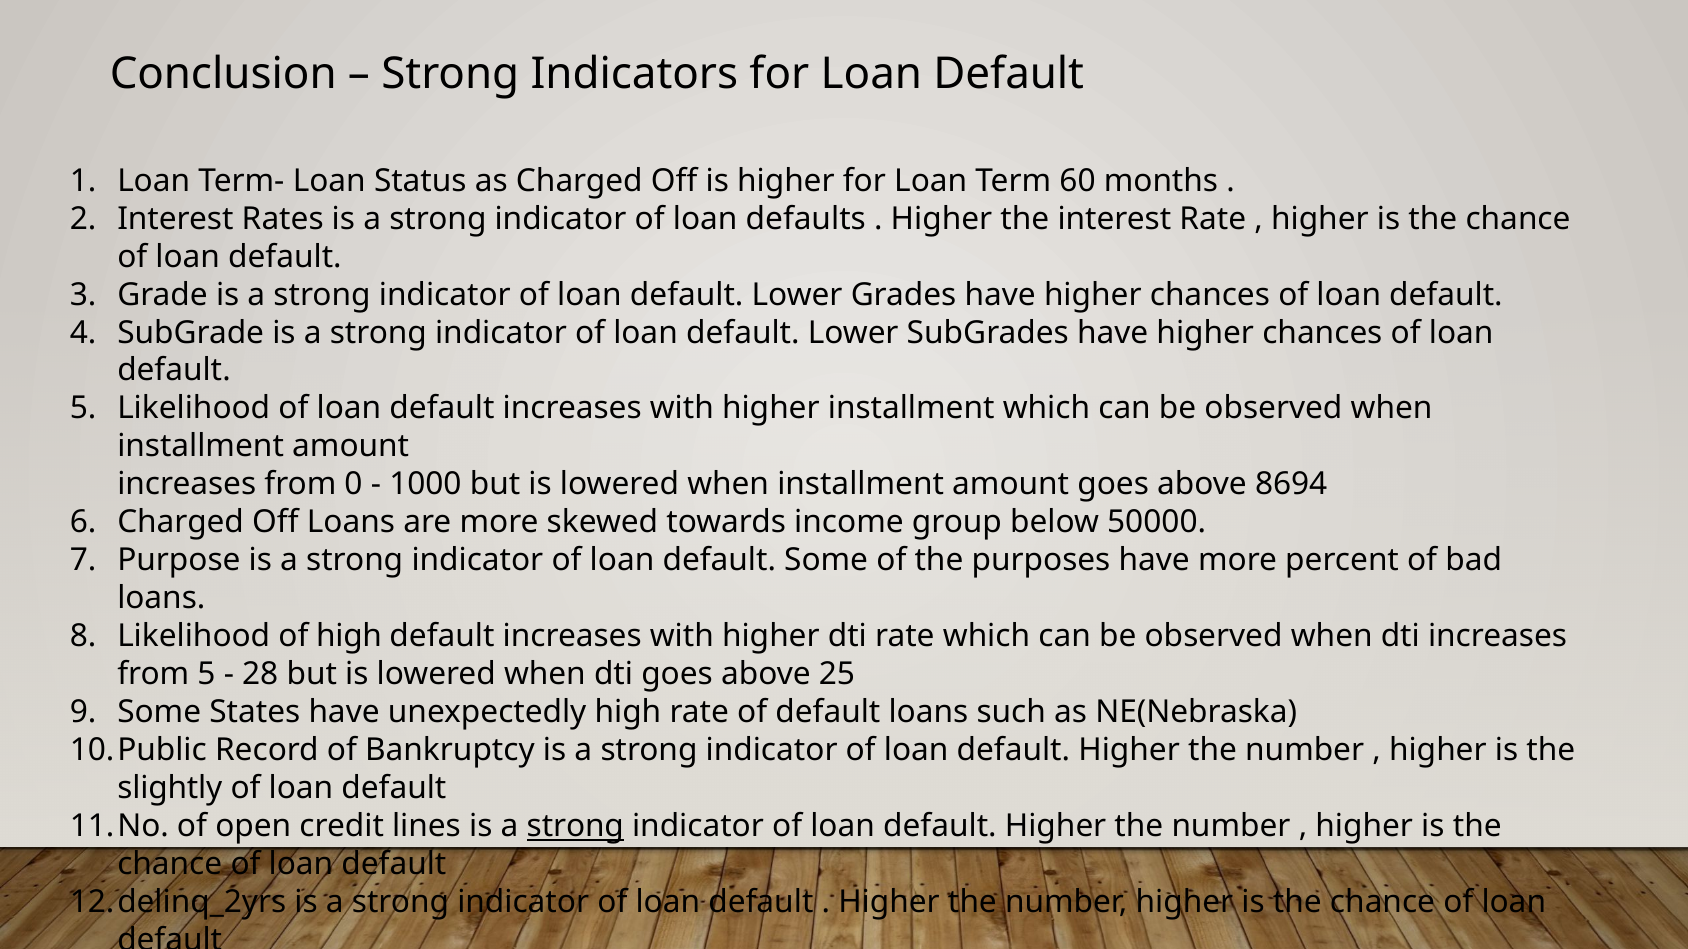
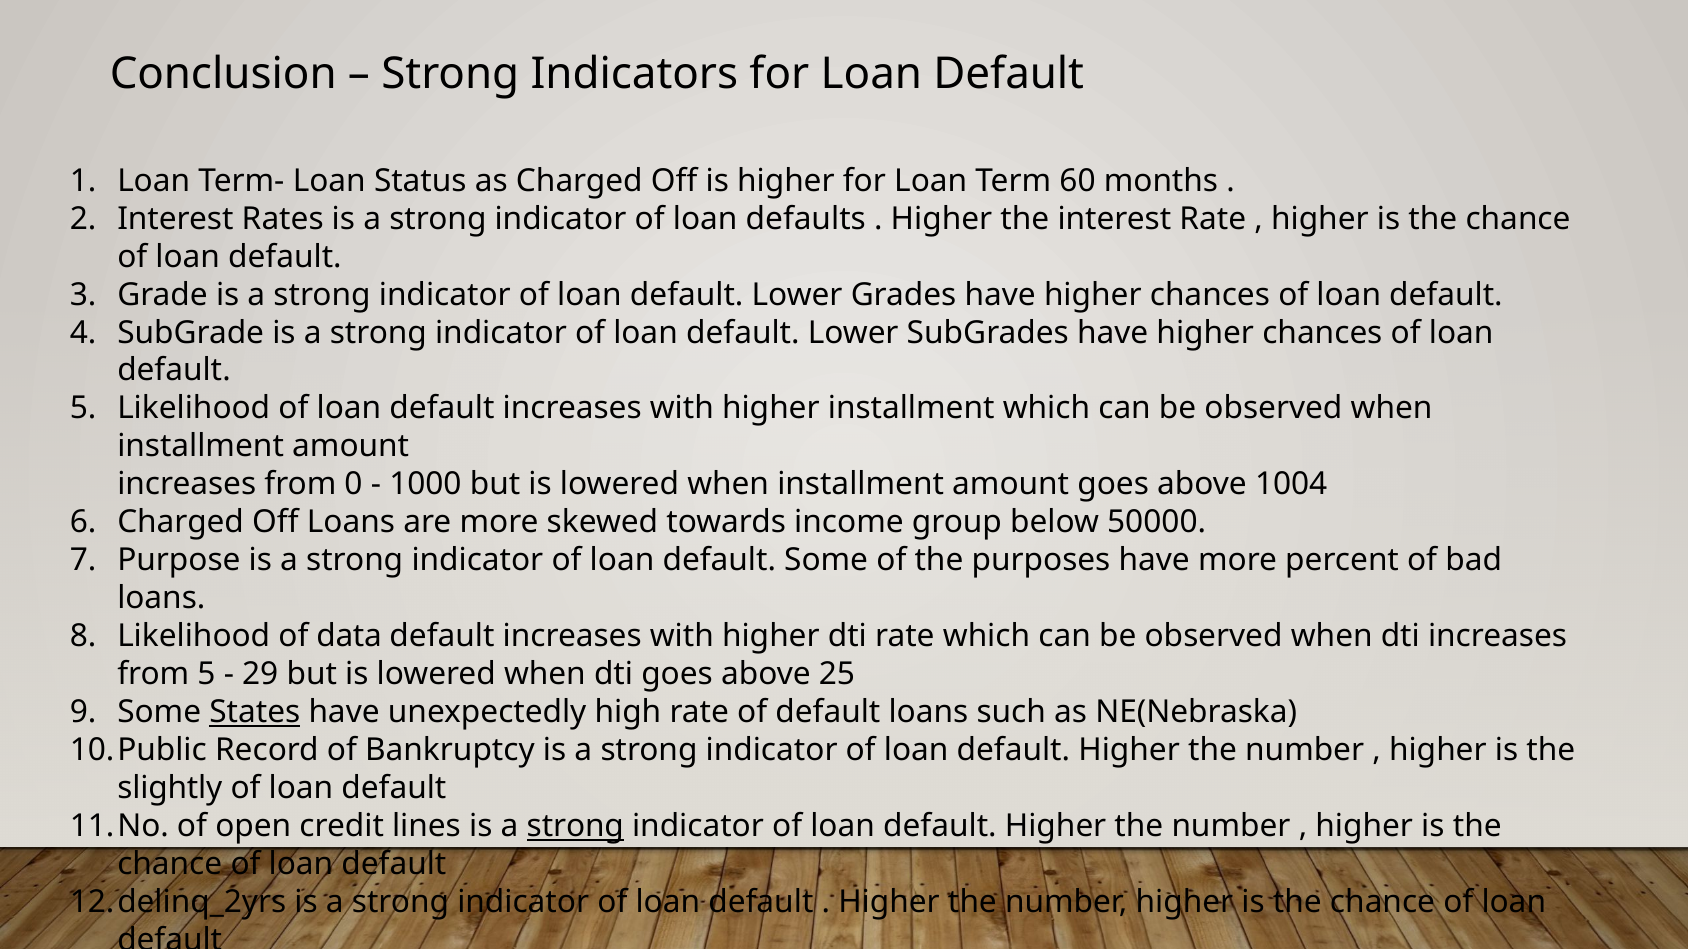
8694: 8694 -> 1004
of high: high -> data
28: 28 -> 29
States underline: none -> present
